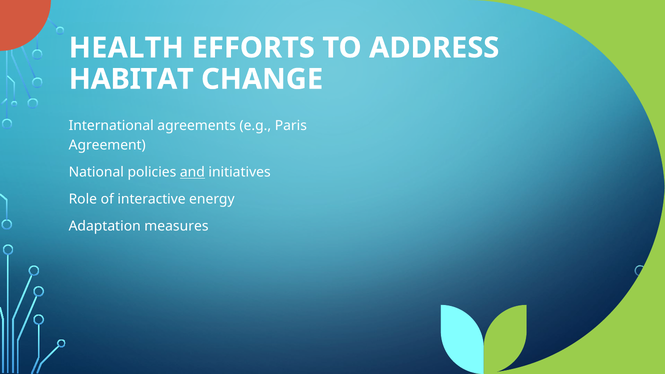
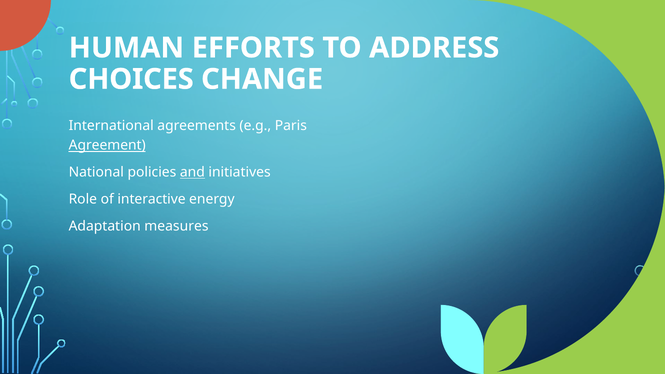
HEALTH: HEALTH -> HUMAN
HABITAT: HABITAT -> CHOICES
Agreement underline: none -> present
